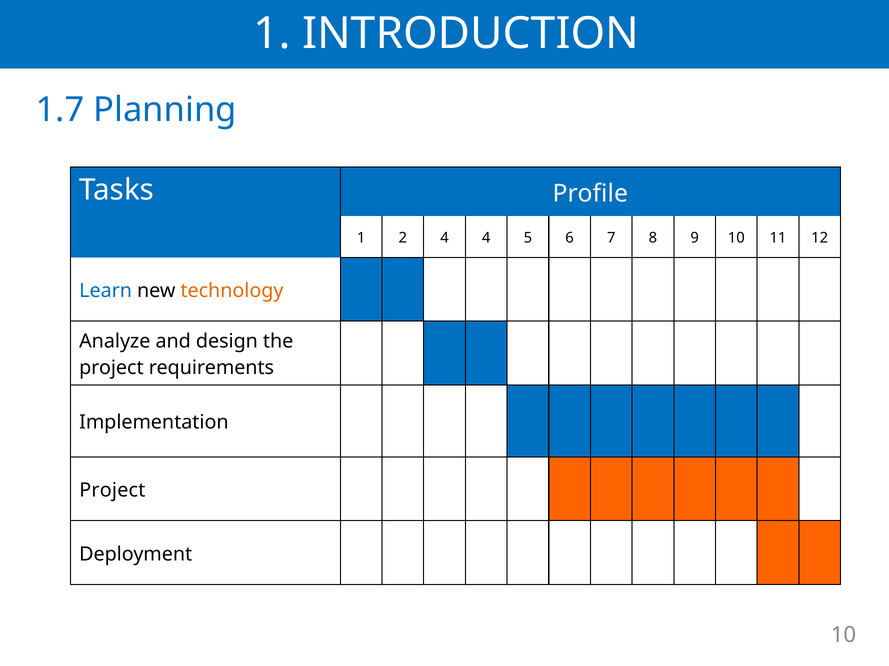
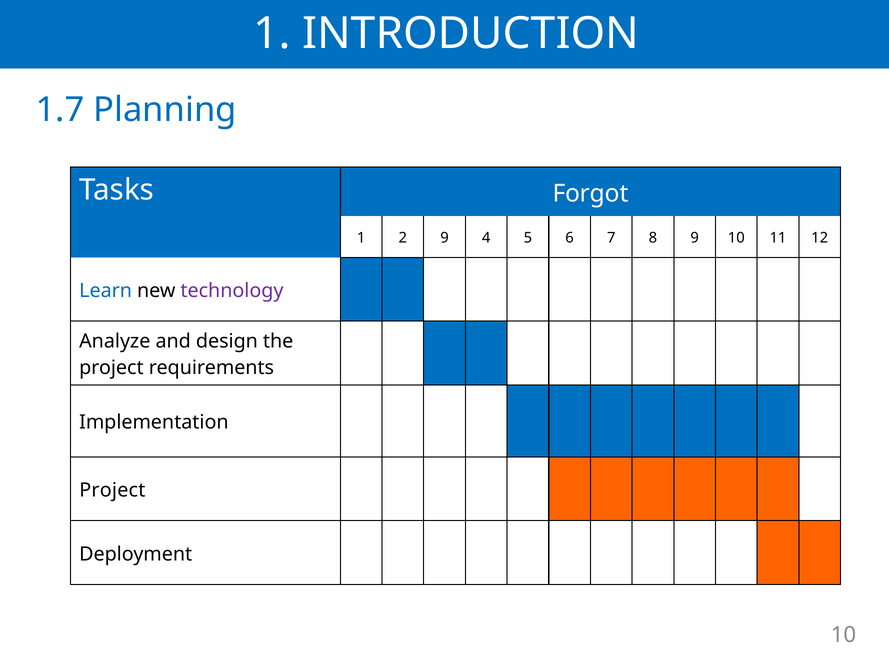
Profile: Profile -> Forgot
2 4: 4 -> 9
technology colour: orange -> purple
